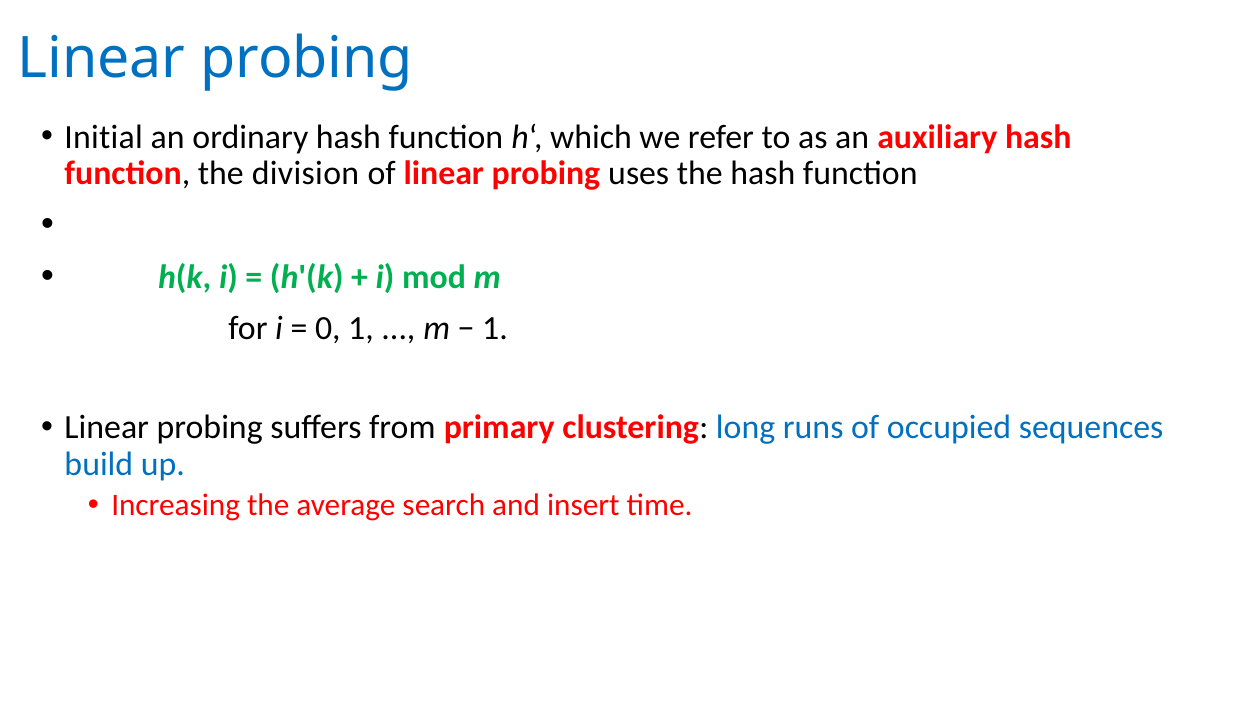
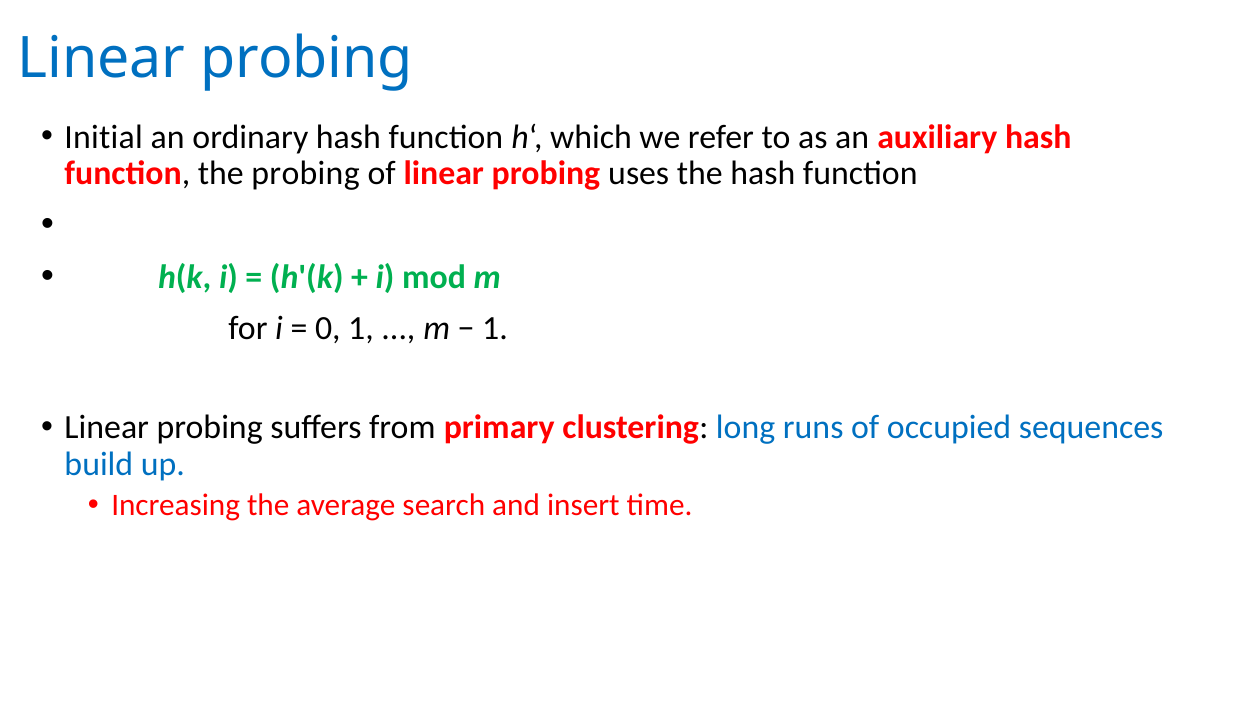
the division: division -> probing
